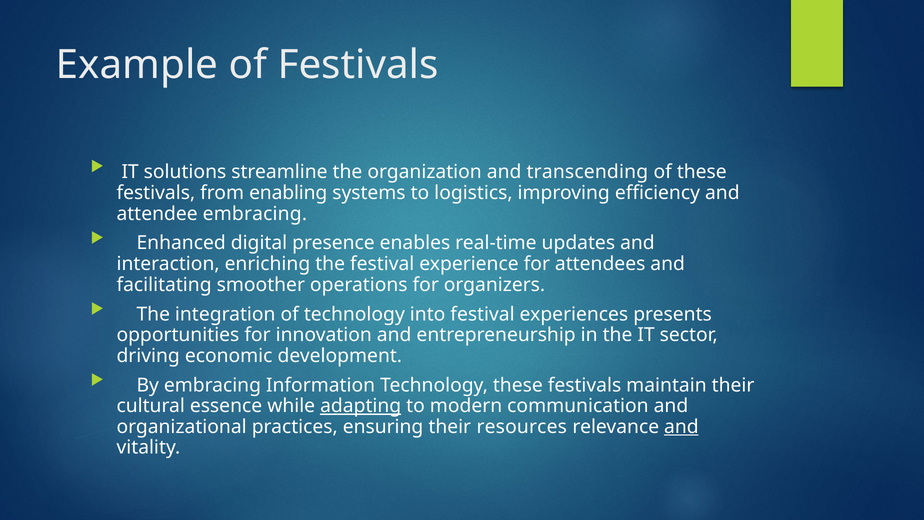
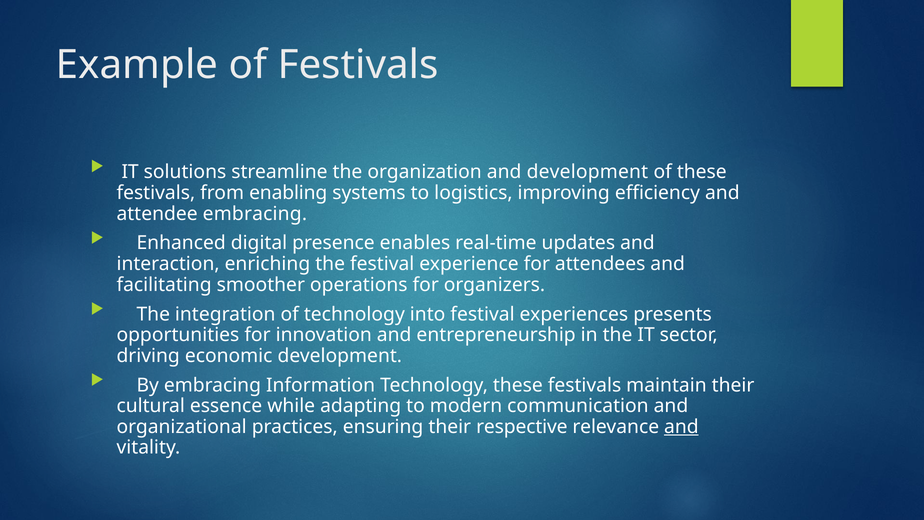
and transcending: transcending -> development
adapting underline: present -> none
resources: resources -> respective
